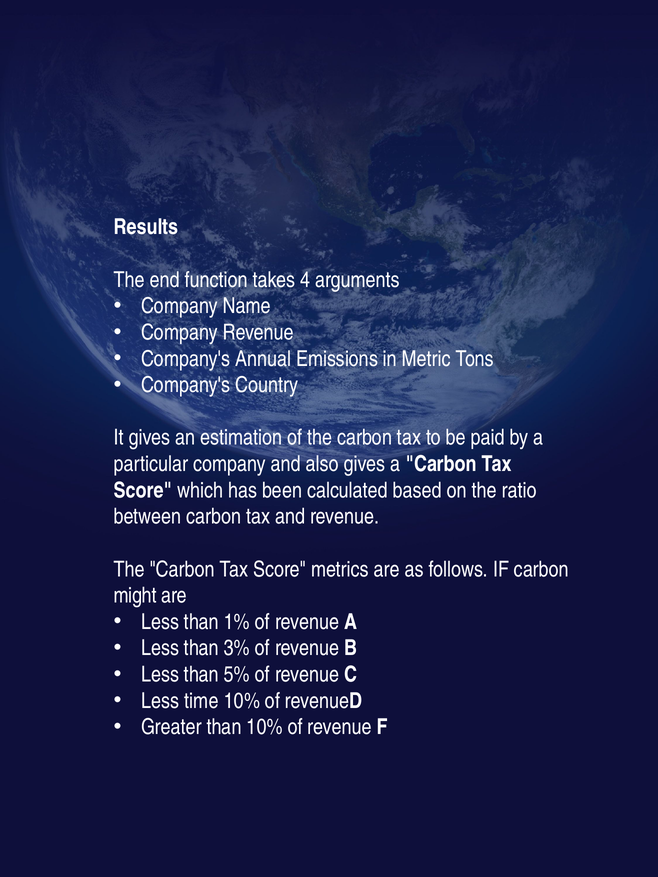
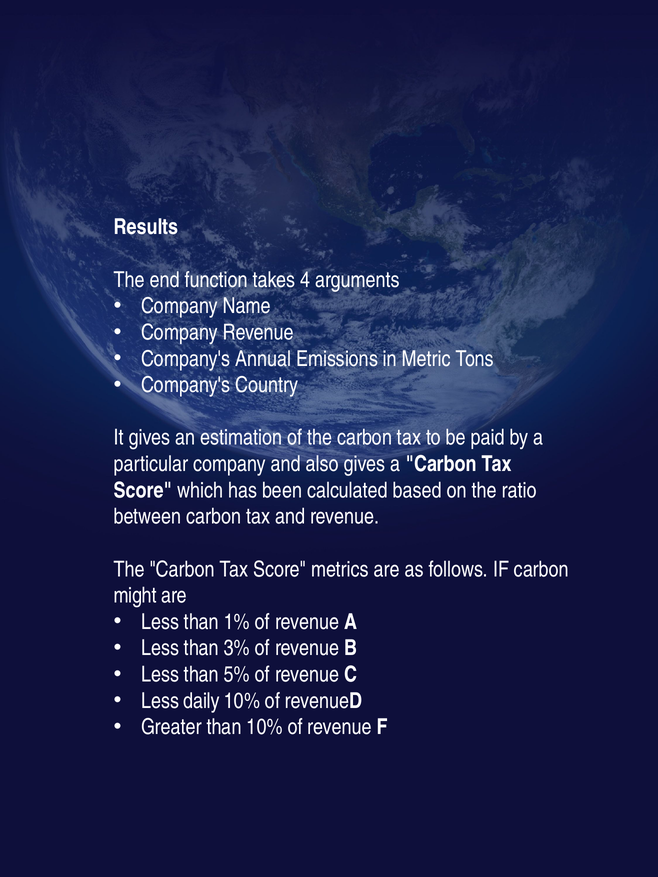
time: time -> daily
